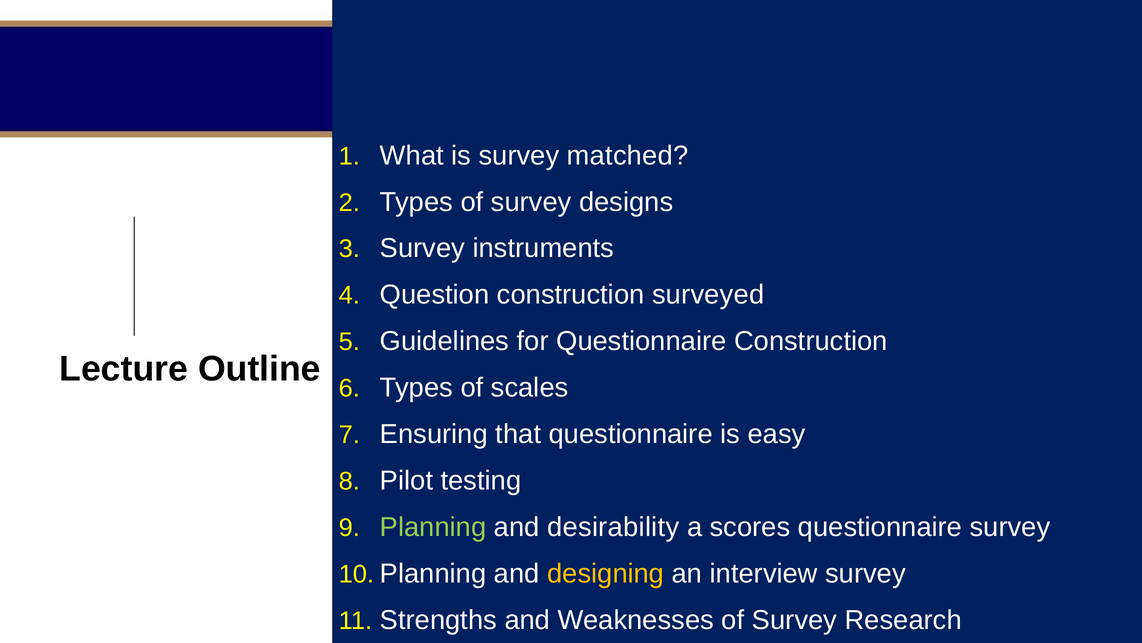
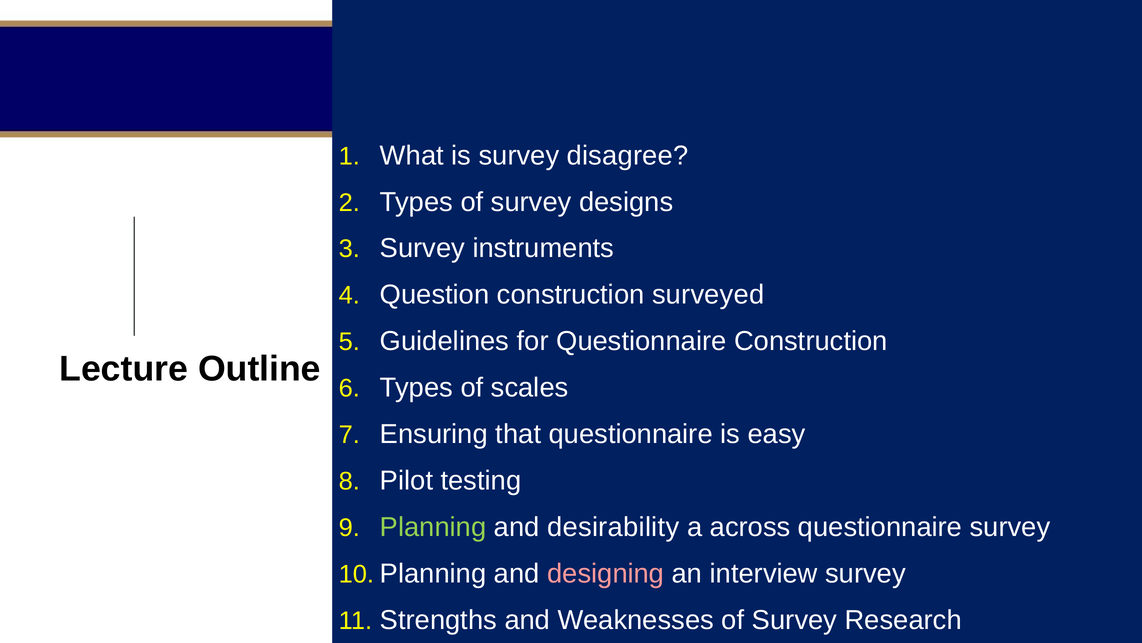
matched: matched -> disagree
scores: scores -> across
designing colour: yellow -> pink
